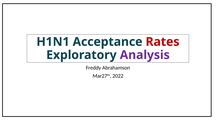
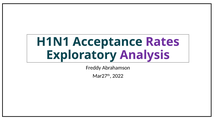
Rates colour: red -> purple
